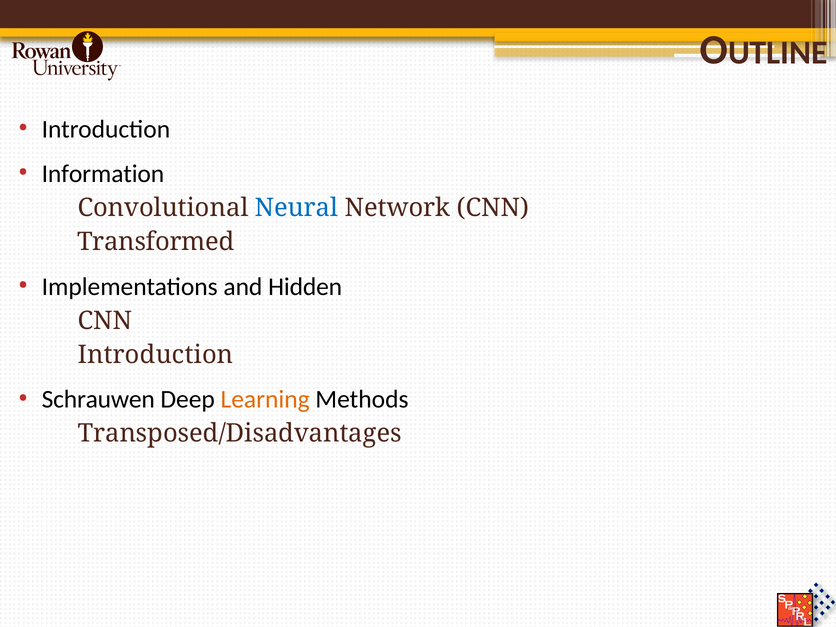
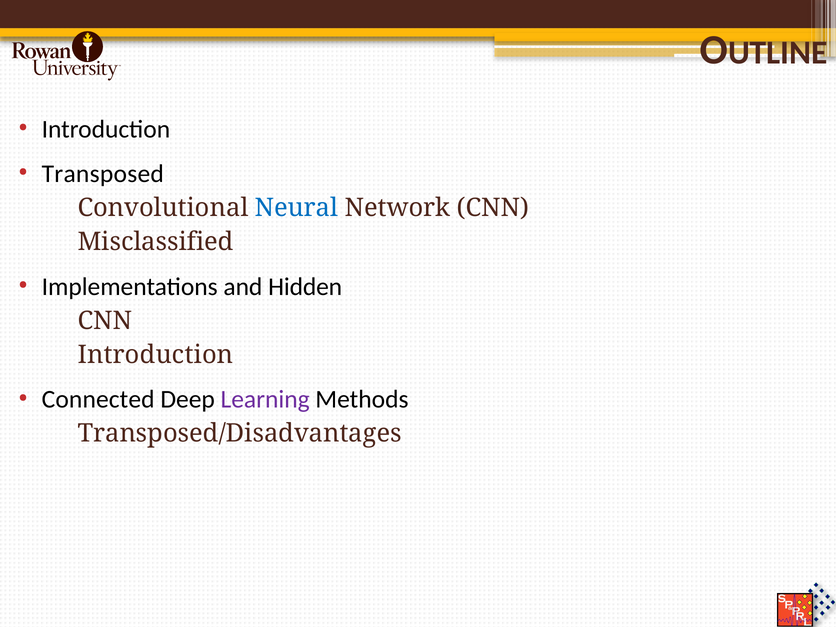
Information: Information -> Transposed
Transformed: Transformed -> Misclassified
Schrauwen: Schrauwen -> Connected
Learning colour: orange -> purple
